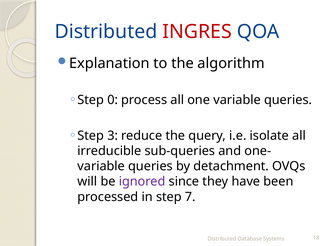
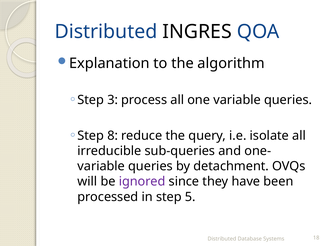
INGRES colour: red -> black
0: 0 -> 3
3: 3 -> 8
7: 7 -> 5
